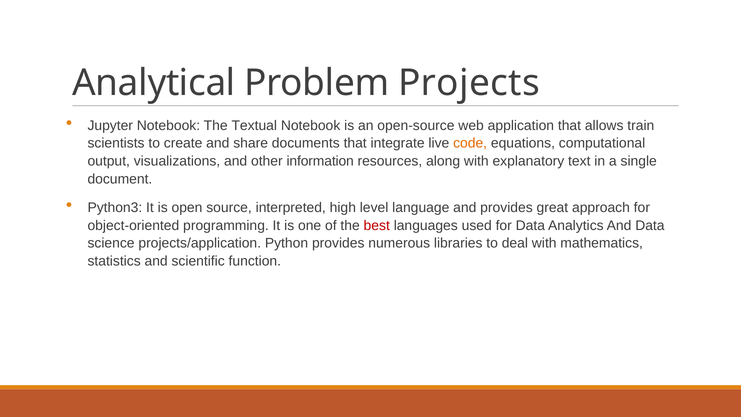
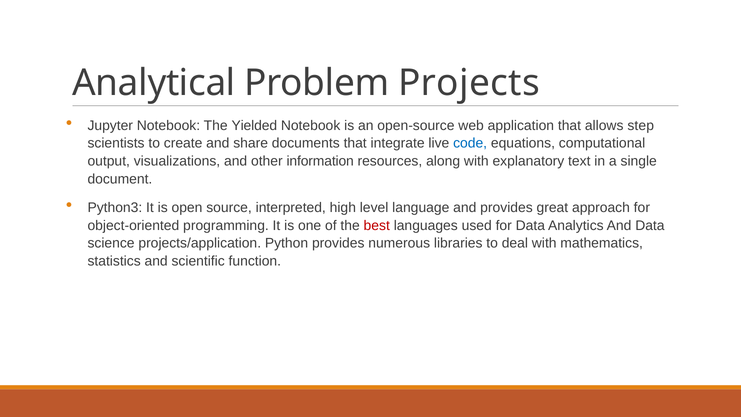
Textual: Textual -> Yielded
train: train -> step
code colour: orange -> blue
